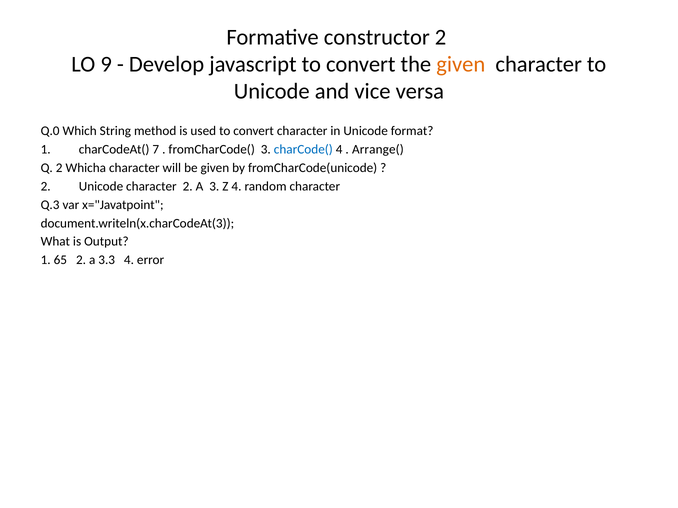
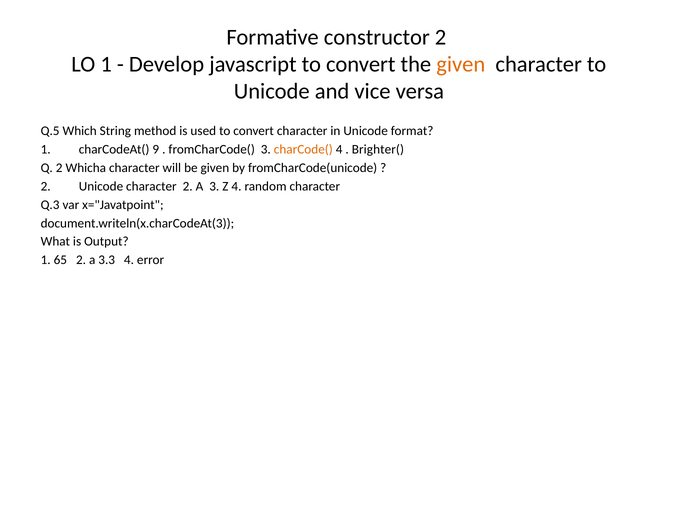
LO 9: 9 -> 1
Q.0: Q.0 -> Q.5
7: 7 -> 9
charCode( colour: blue -> orange
Arrange(: Arrange( -> Brighter(
